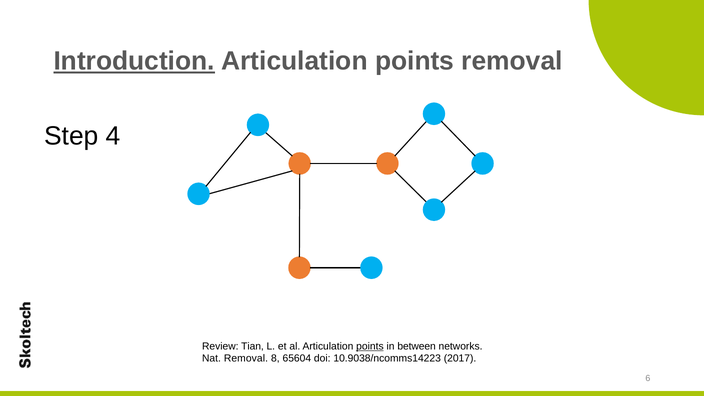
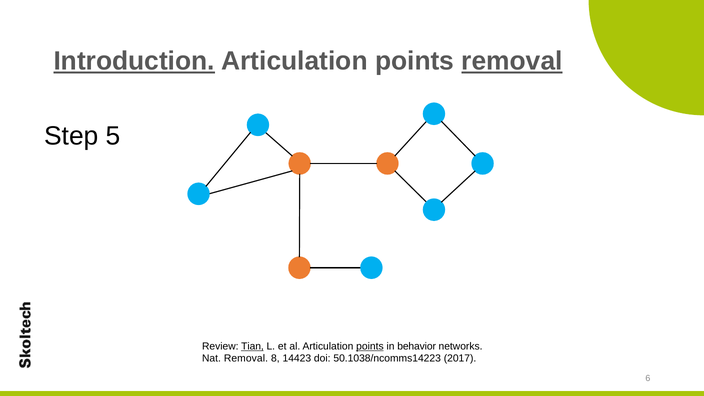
removal at (512, 61) underline: none -> present
4: 4 -> 5
Tian underline: none -> present
between: between -> behavior
65604: 65604 -> 14423
10.9038/ncomms14223: 10.9038/ncomms14223 -> 50.1038/ncomms14223
